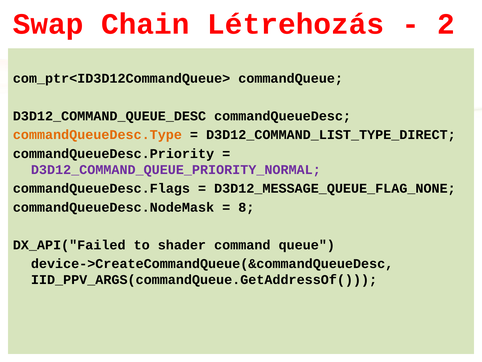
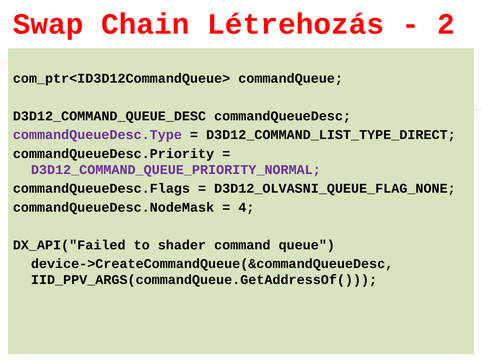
commandQueueDesc.Type colour: orange -> purple
D3D12_MESSAGE_QUEUE_FLAG_NONE: D3D12_MESSAGE_QUEUE_FLAG_NONE -> D3D12_OLVASNI_QUEUE_FLAG_NONE
8: 8 -> 4
